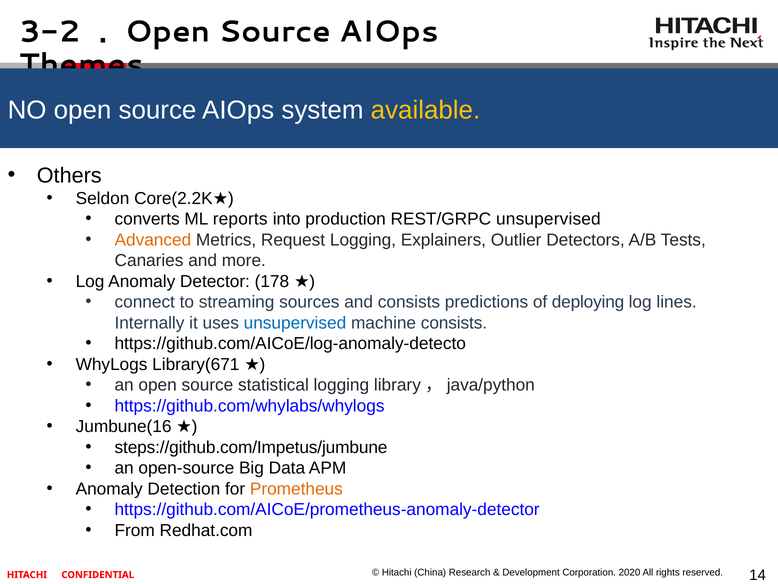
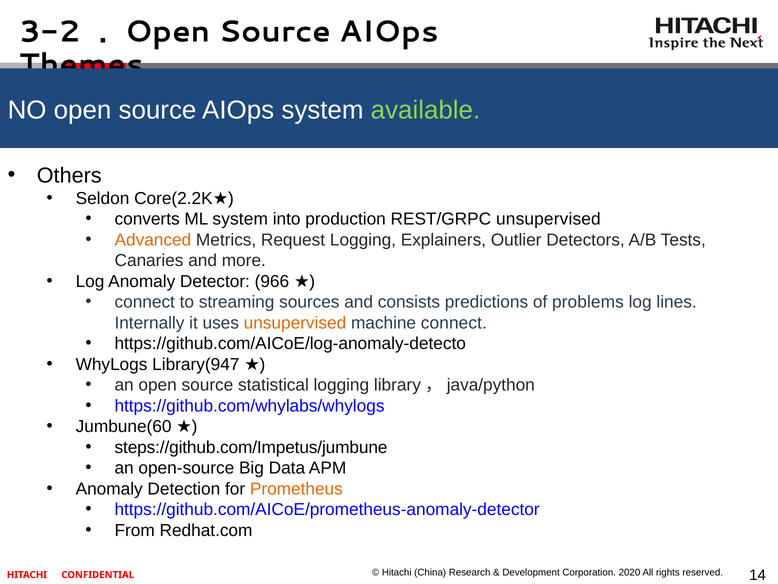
available colour: yellow -> light green
ML reports: reports -> system
178: 178 -> 966
deploying: deploying -> problems
unsupervised at (295, 323) colour: blue -> orange
machine consists: consists -> connect
Library(671: Library(671 -> Library(947
Jumbune(16: Jumbune(16 -> Jumbune(60
